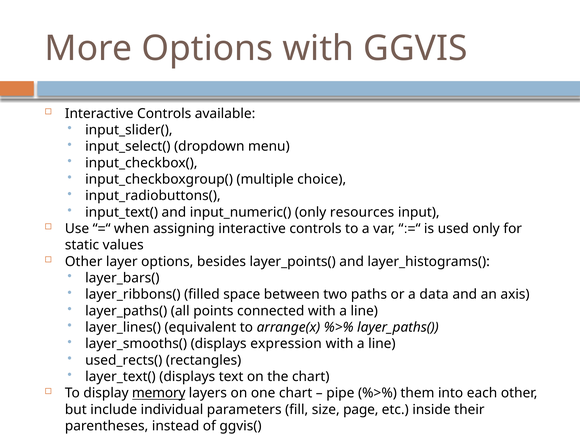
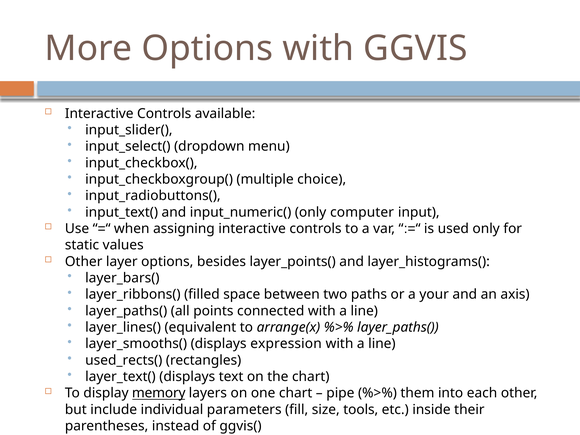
resources: resources -> computer
data: data -> your
page: page -> tools
